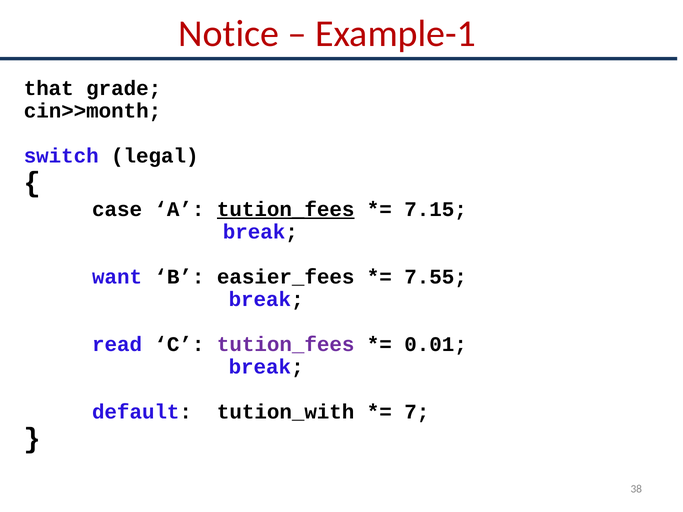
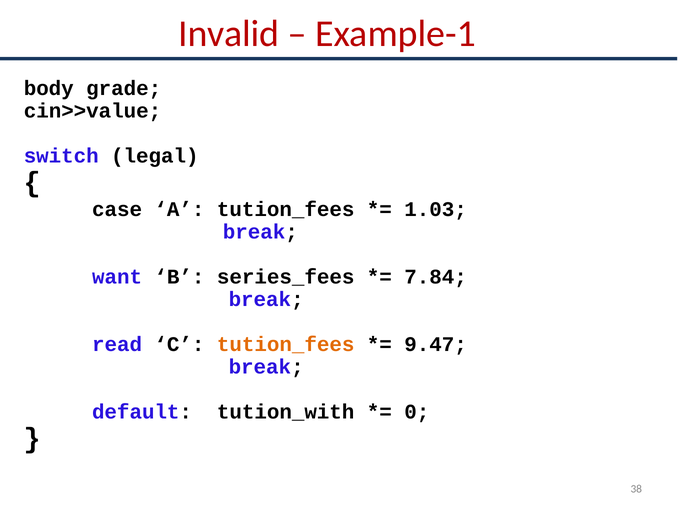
Notice: Notice -> Invalid
that: that -> body
cin>>month: cin>>month -> cin>>value
tution_fees at (286, 209) underline: present -> none
7.15: 7.15 -> 1.03
easier_fees: easier_fees -> series_fees
7.55: 7.55 -> 7.84
tution_fees at (286, 344) colour: purple -> orange
0.01: 0.01 -> 9.47
7: 7 -> 0
